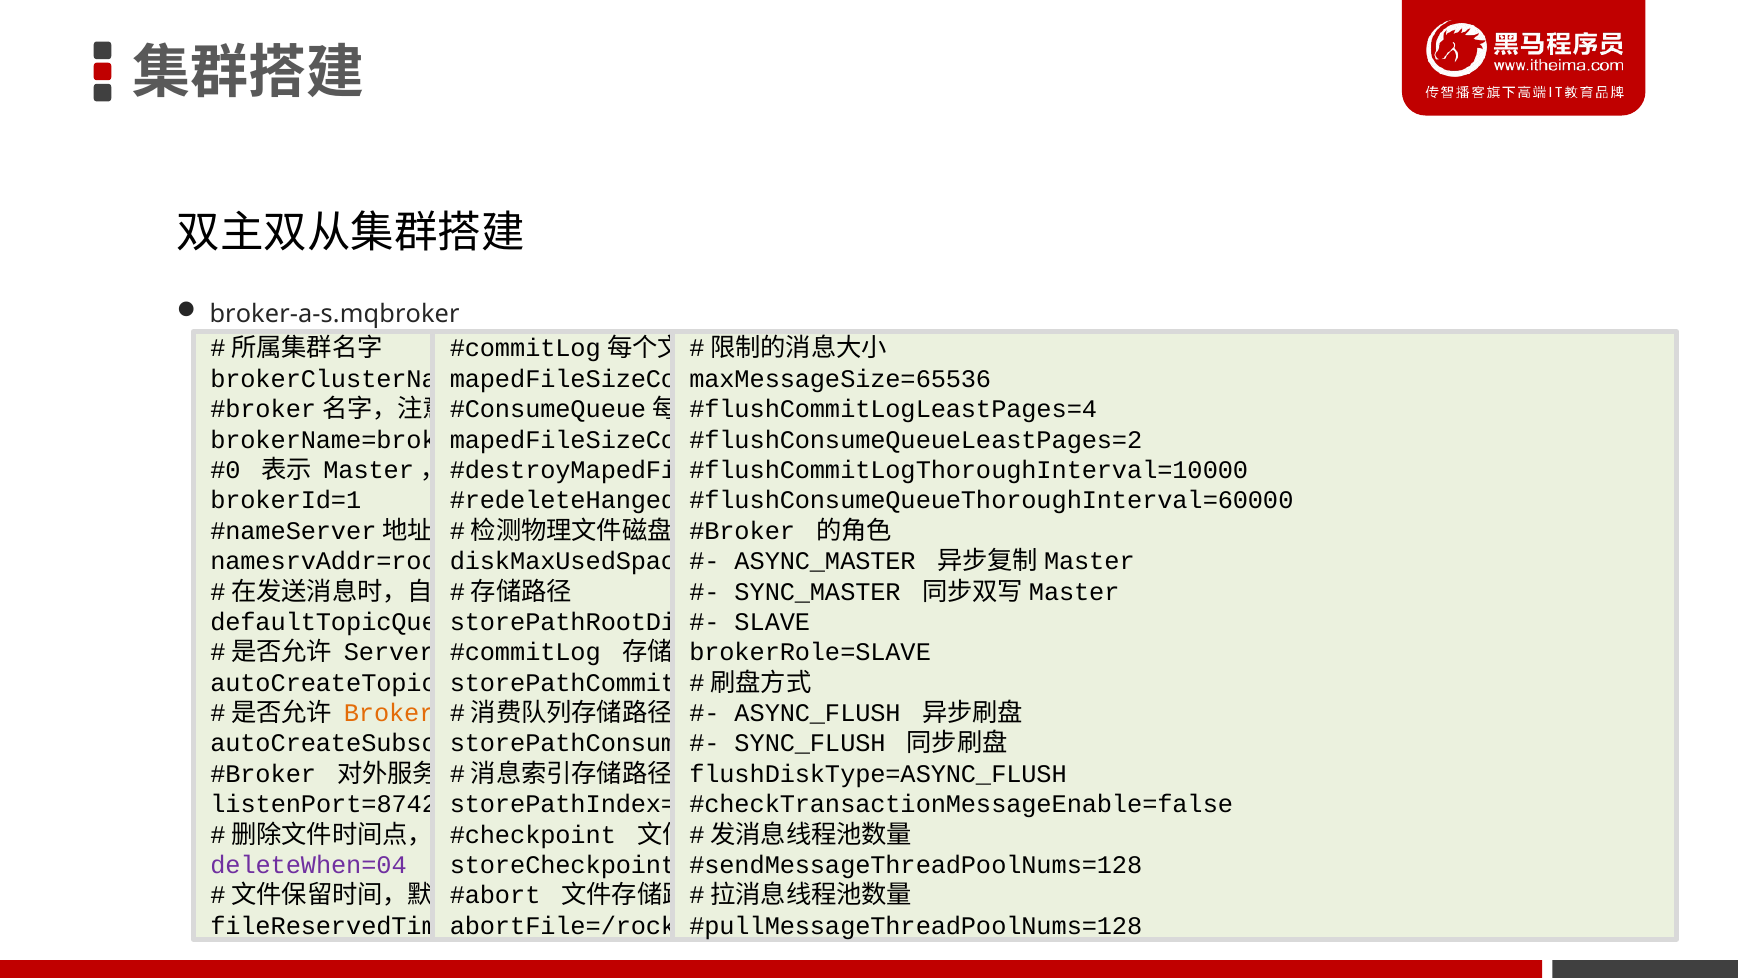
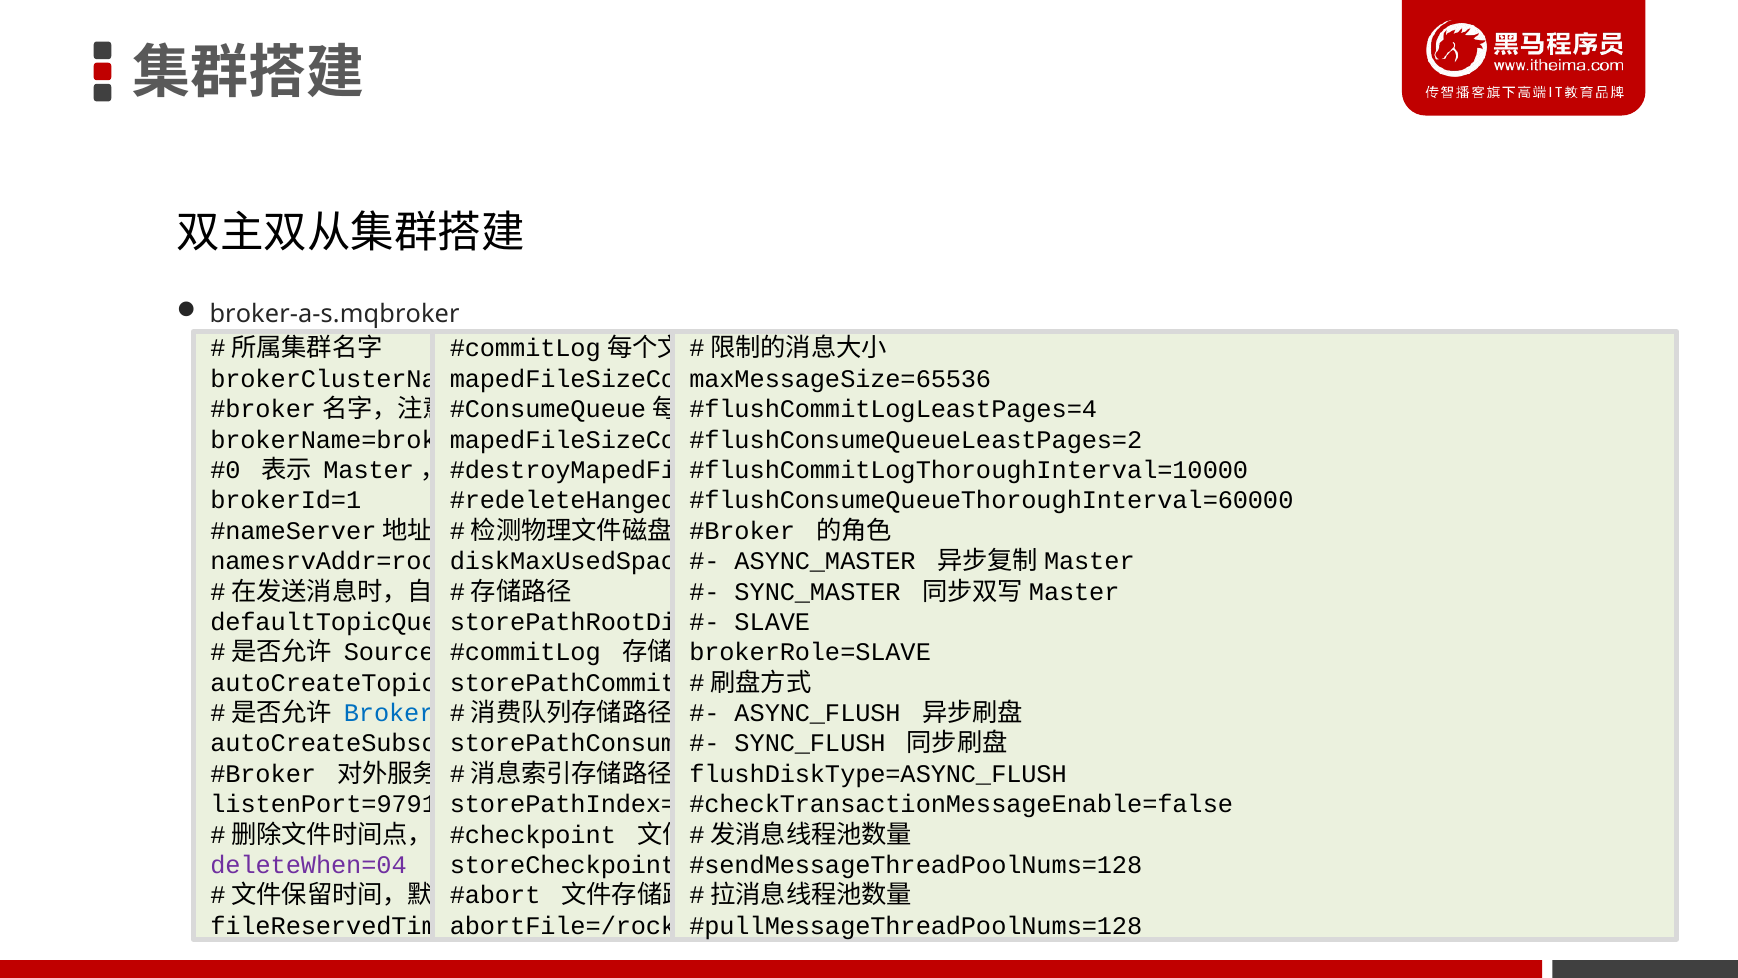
Server: Server -> Source
Broker colour: orange -> blue
listenPort=87420: listenPort=87420 -> listenPort=97912
